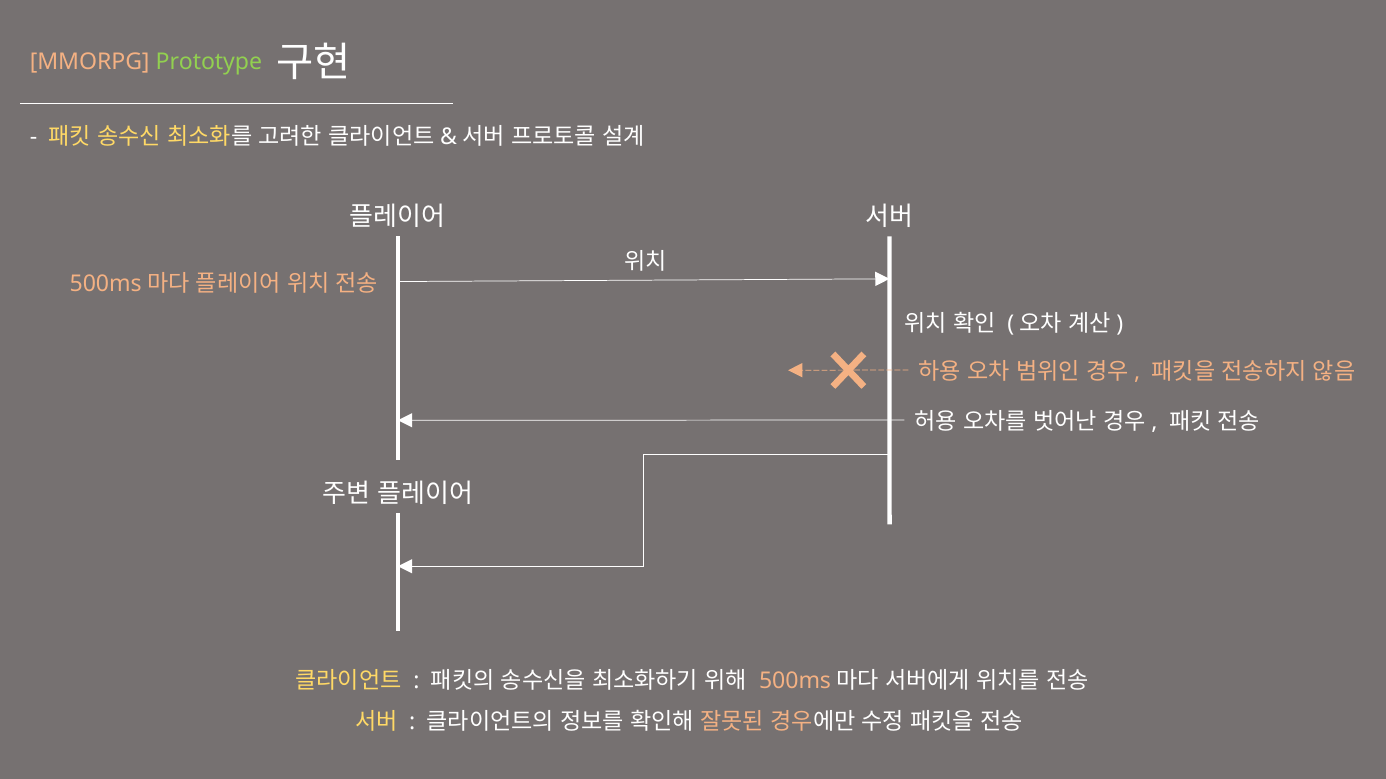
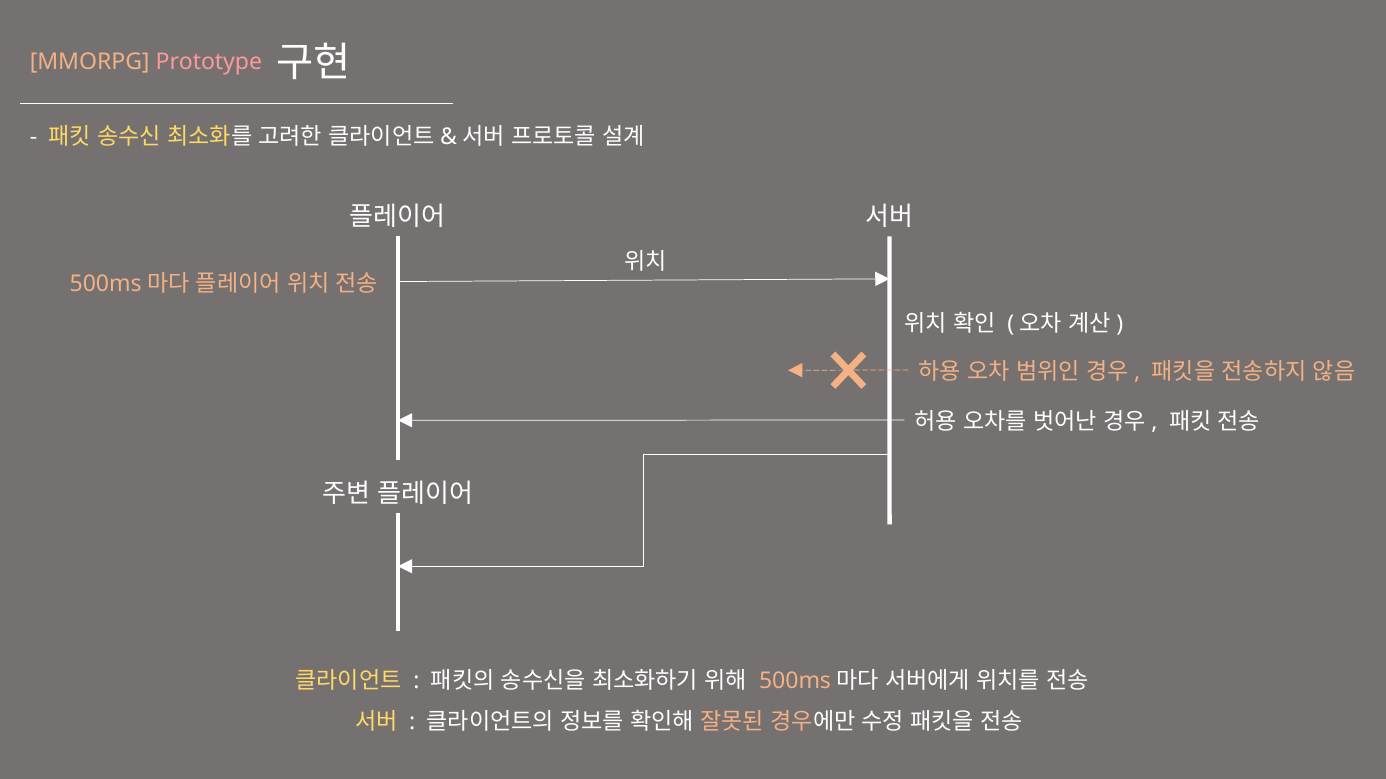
Prototype colour: light green -> pink
